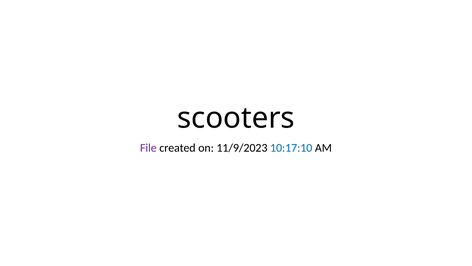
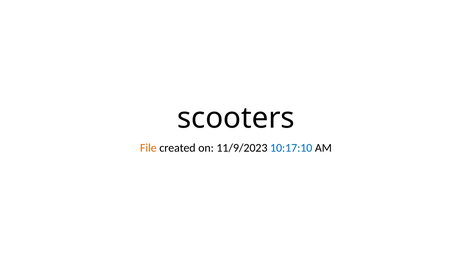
File colour: purple -> orange
